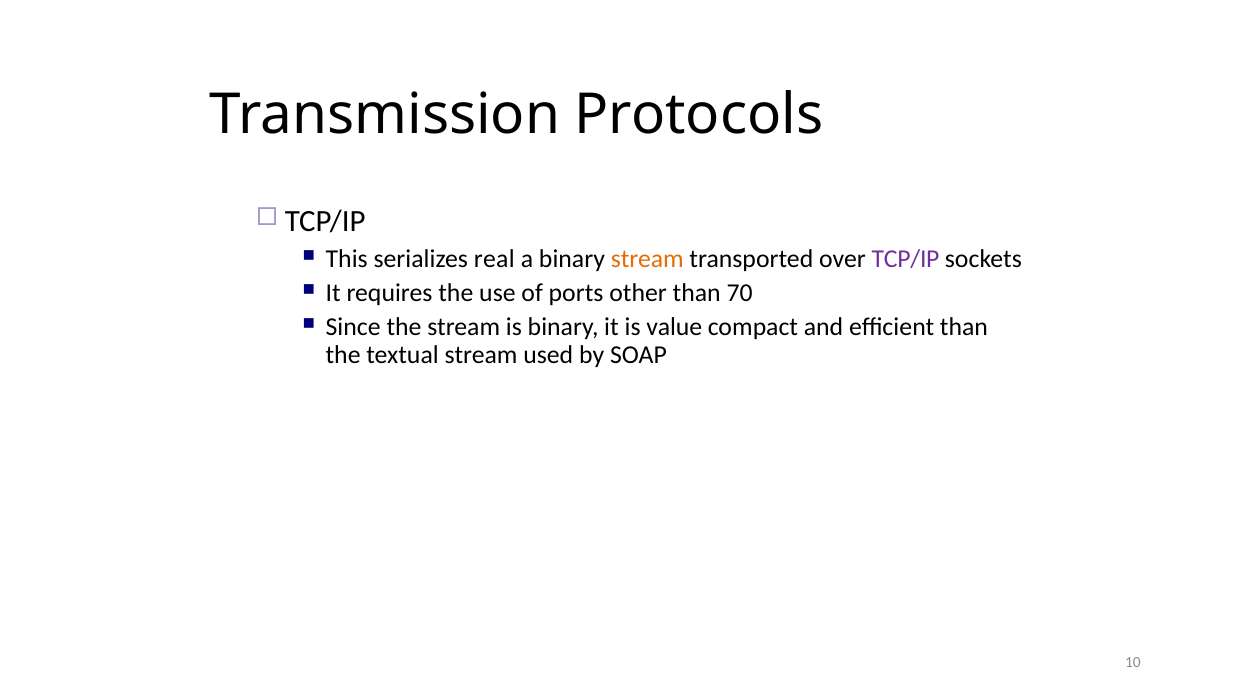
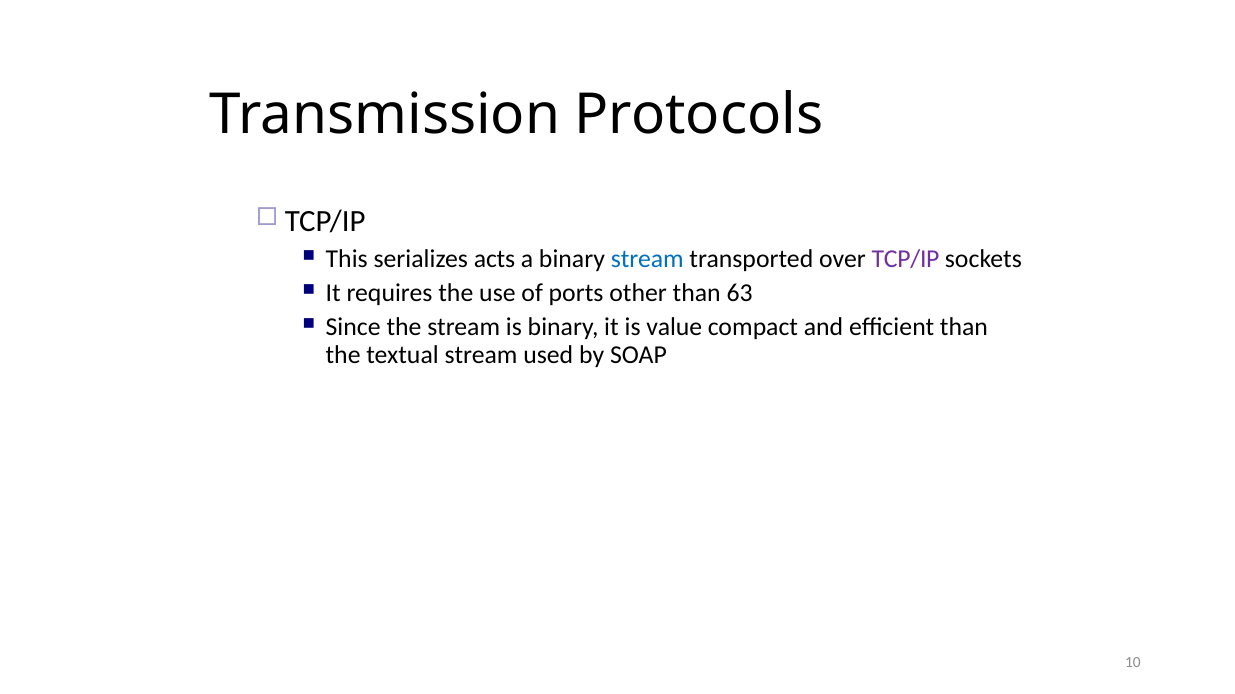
real: real -> acts
stream at (647, 259) colour: orange -> blue
70: 70 -> 63
